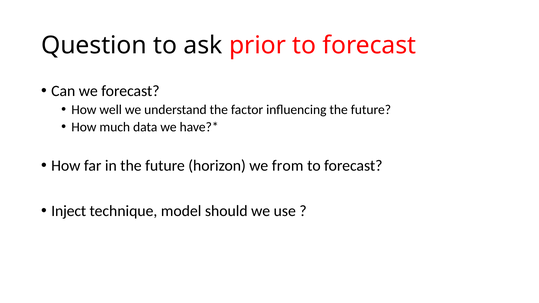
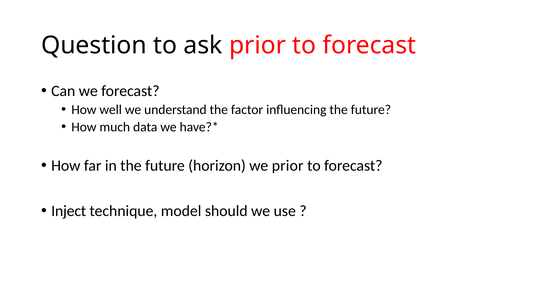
we from: from -> prior
